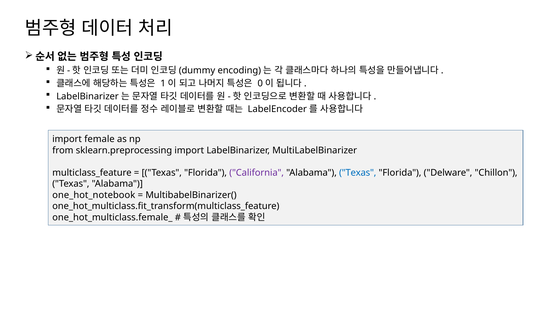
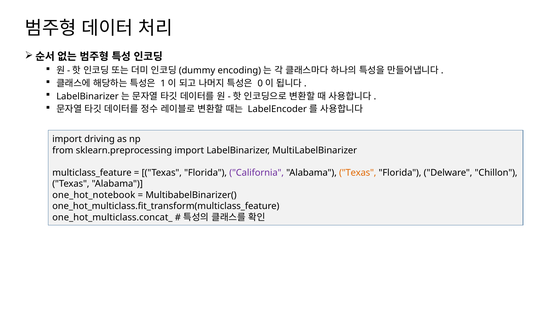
female: female -> driving
Texas at (358, 173) colour: blue -> orange
one_hot_multiclass.female_: one_hot_multiclass.female_ -> one_hot_multiclass.concat_
